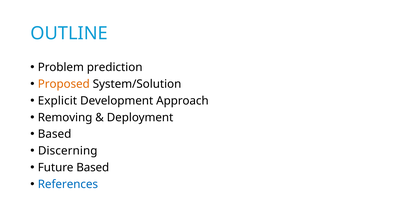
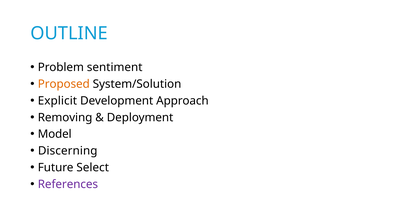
prediction: prediction -> sentiment
Based at (55, 134): Based -> Model
Future Based: Based -> Select
References colour: blue -> purple
